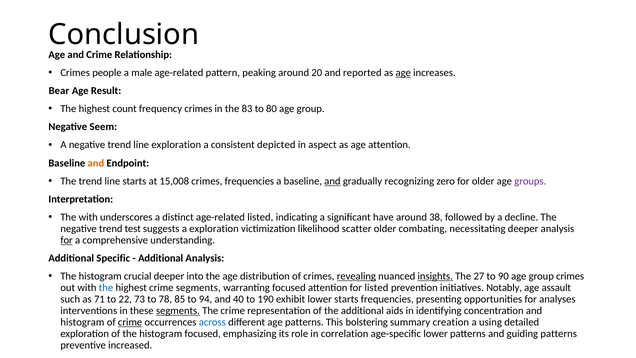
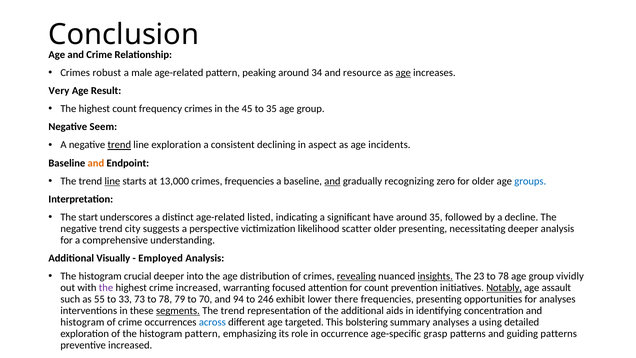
people: people -> robust
20: 20 -> 34
reported: reported -> resource
Bear: Bear -> Very
83: 83 -> 45
to 80: 80 -> 35
trend at (119, 145) underline: none -> present
depicted: depicted -> declining
age attention: attention -> incidents
line at (112, 181) underline: none -> present
15,008: 15,008 -> 13,000
groups colour: purple -> blue
The with: with -> start
around 38: 38 -> 35
test: test -> city
a exploration: exploration -> perspective
older combating: combating -> presenting
for at (67, 240) underline: present -> none
Specific: Specific -> Visually
Additional at (161, 258): Additional -> Employed
27: 27 -> 23
90 at (503, 276): 90 -> 78
group crimes: crimes -> vividly
the at (106, 288) colour: blue -> purple
crime segments: segments -> increased
for listed: listed -> count
Notably underline: none -> present
71: 71 -> 55
22: 22 -> 33
85: 85 -> 79
94: 94 -> 70
40: 40 -> 94
190: 190 -> 246
lower starts: starts -> there
crime at (233, 310): crime -> trend
crime at (130, 322) underline: present -> none
age patterns: patterns -> targeted
summary creation: creation -> analyses
histogram focused: focused -> pattern
correlation: correlation -> occurrence
age-specific lower: lower -> grasp
